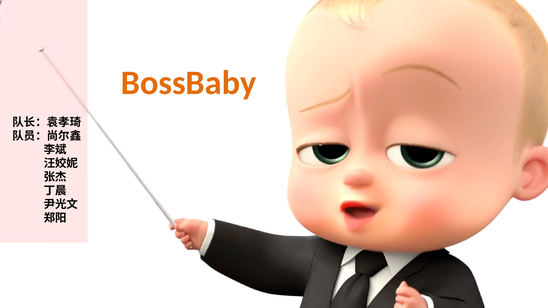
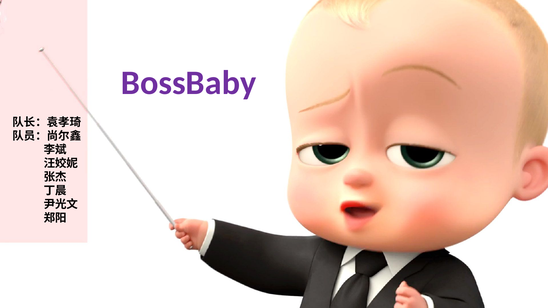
BossBaby colour: orange -> purple
